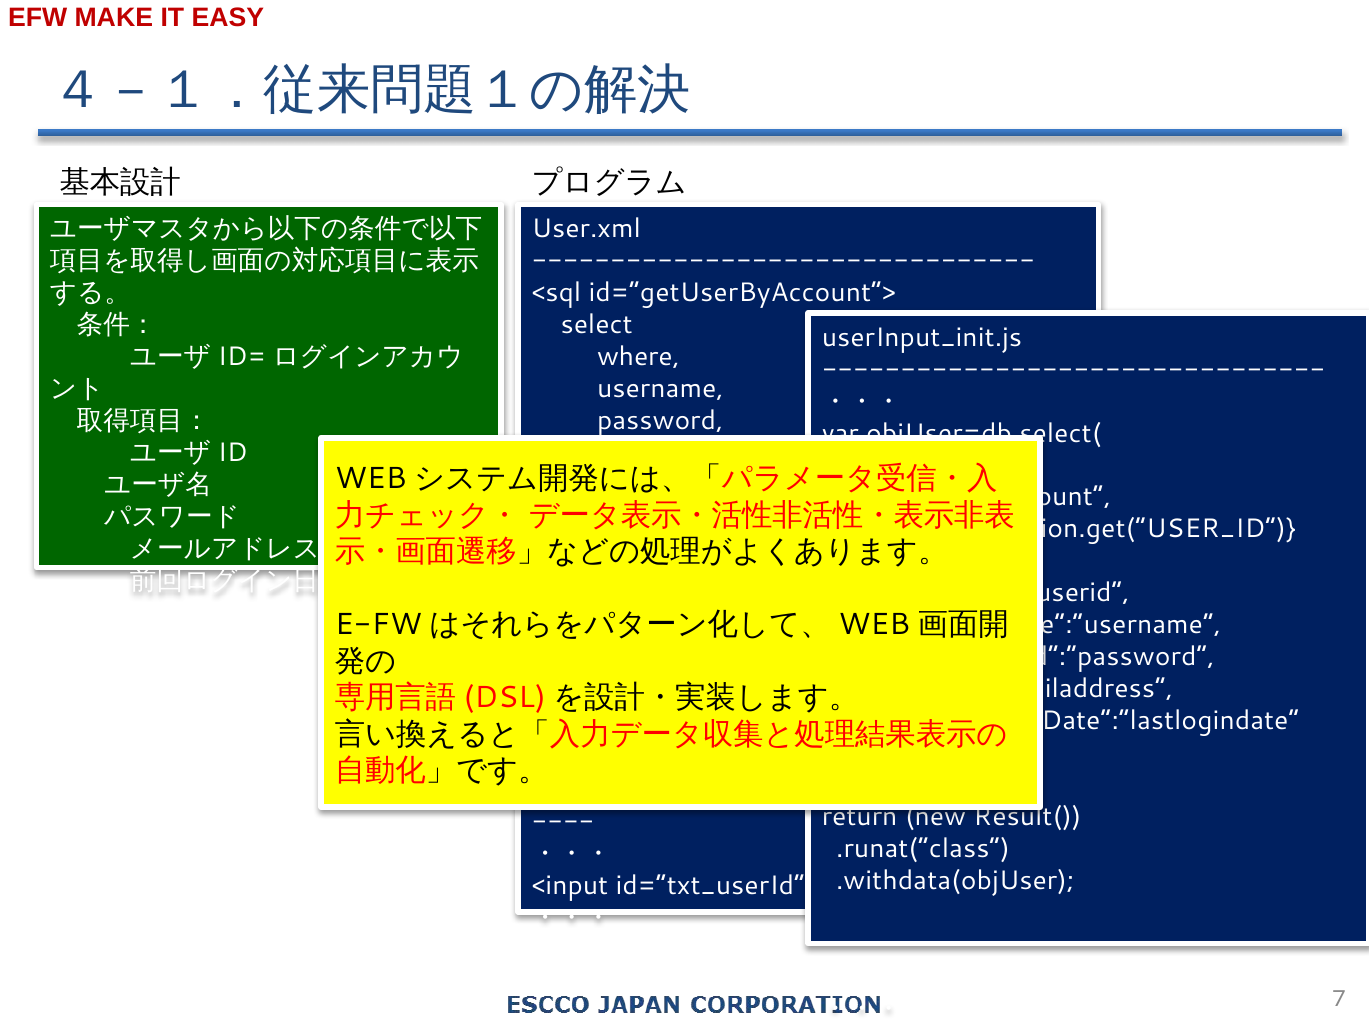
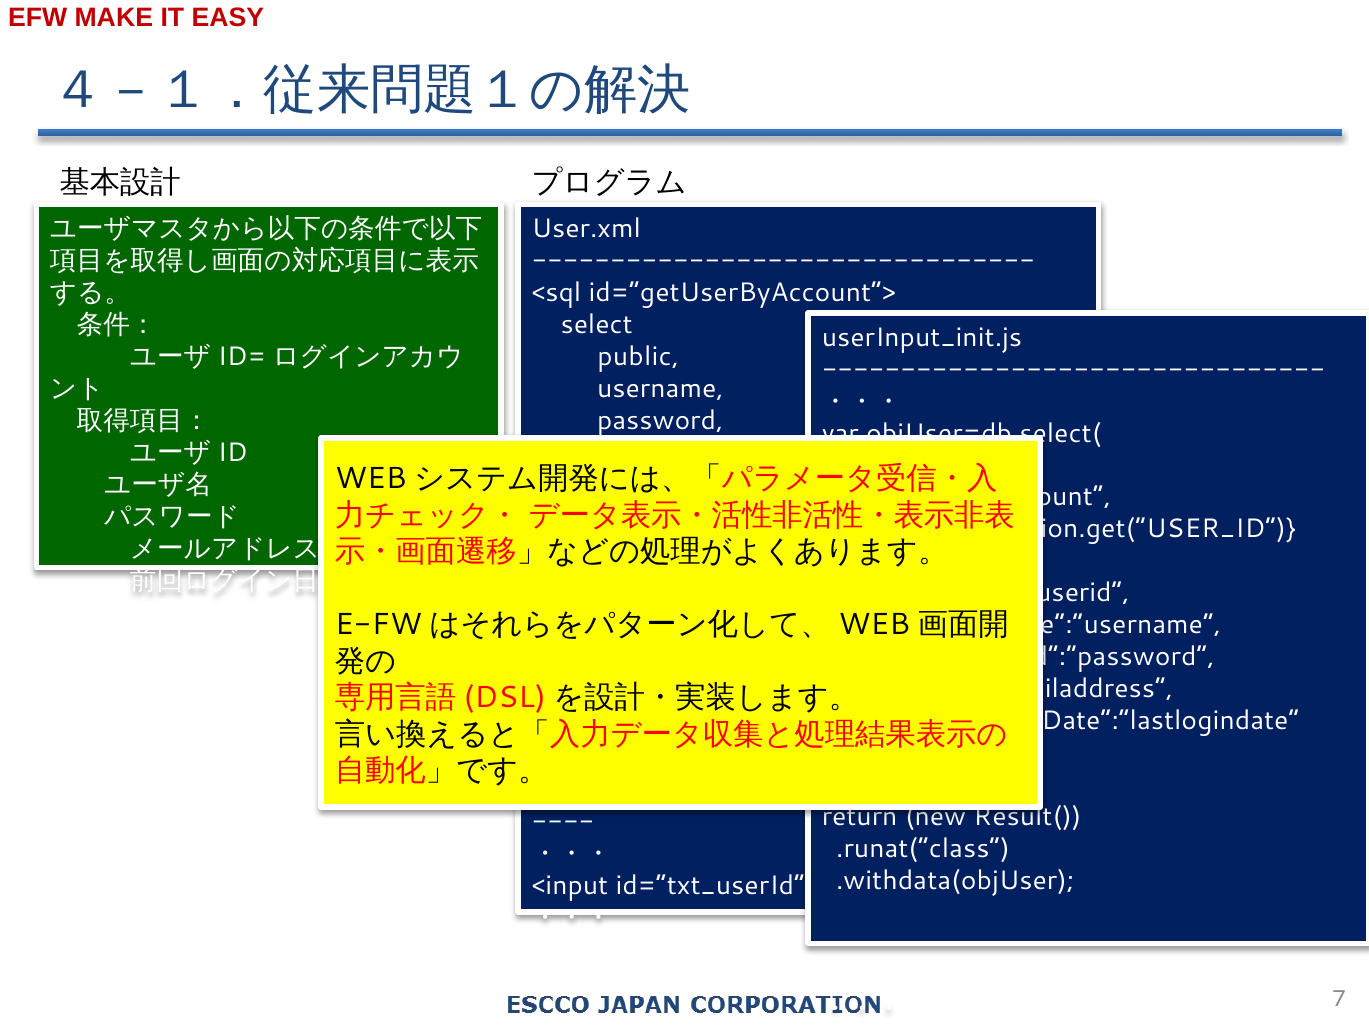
where at (639, 357): where -> public
